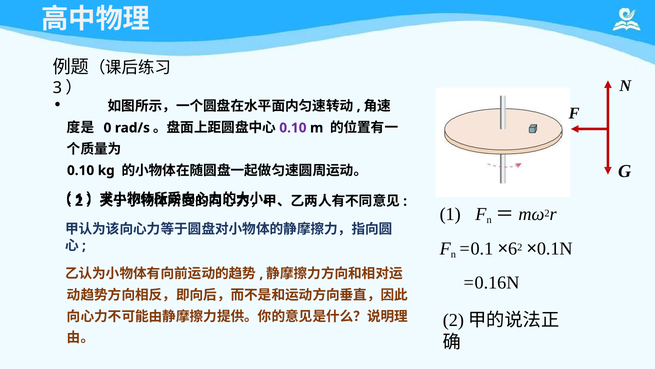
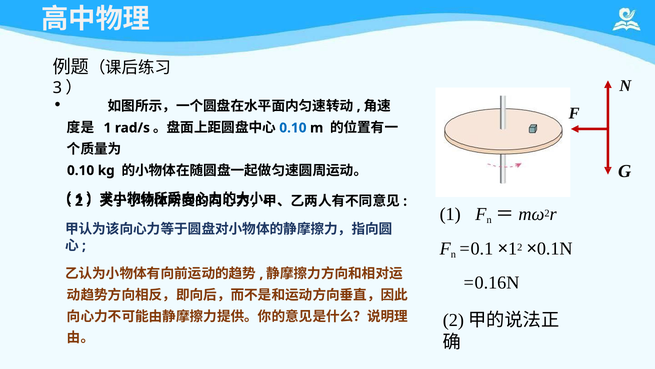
0 at (107, 128): 0 -> 1
0.10 at (293, 128) colour: purple -> blue
6 at (513, 248): 6 -> 1
